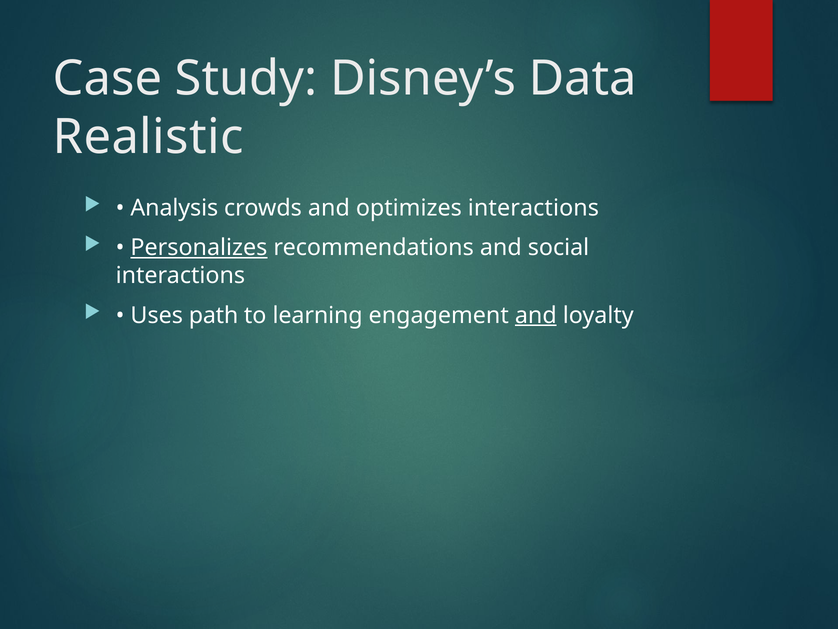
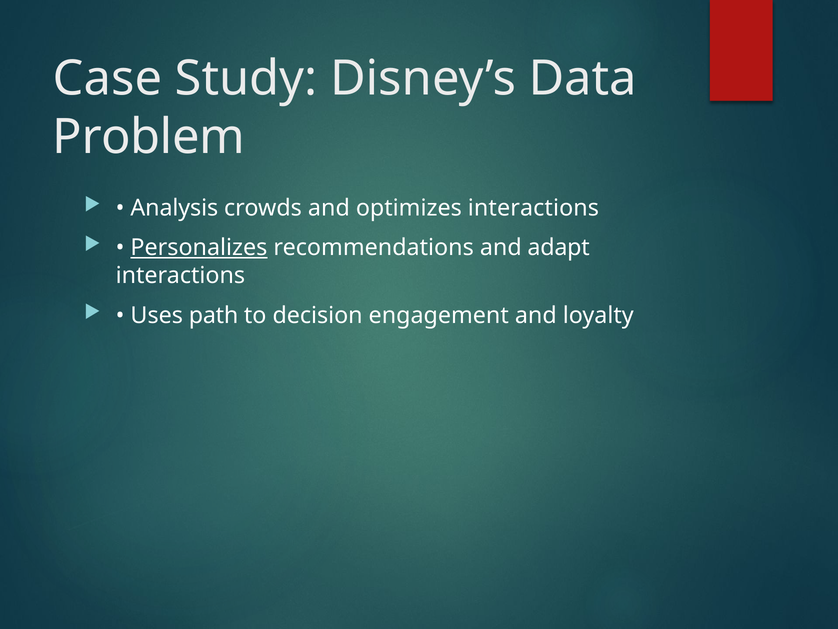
Realistic: Realistic -> Problem
social: social -> adapt
learning: learning -> decision
and at (536, 315) underline: present -> none
